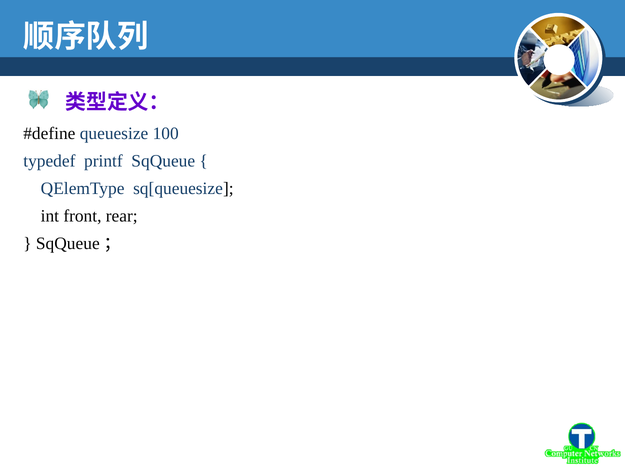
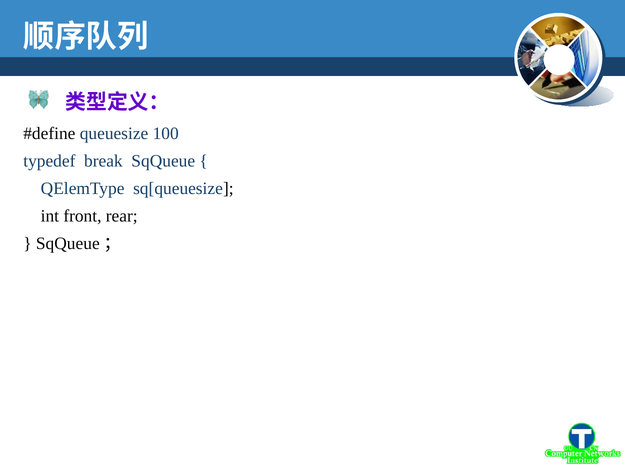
printf: printf -> break
